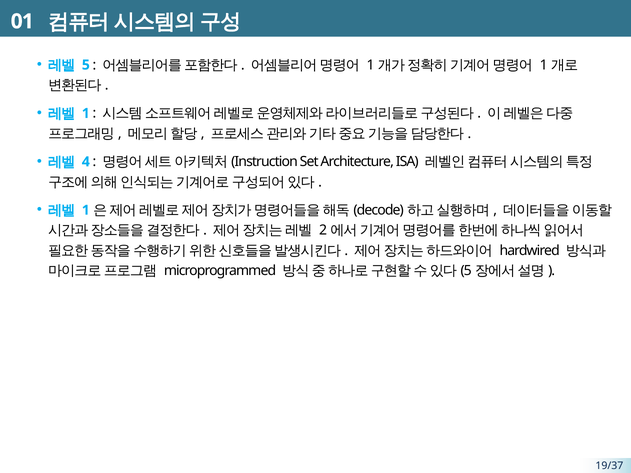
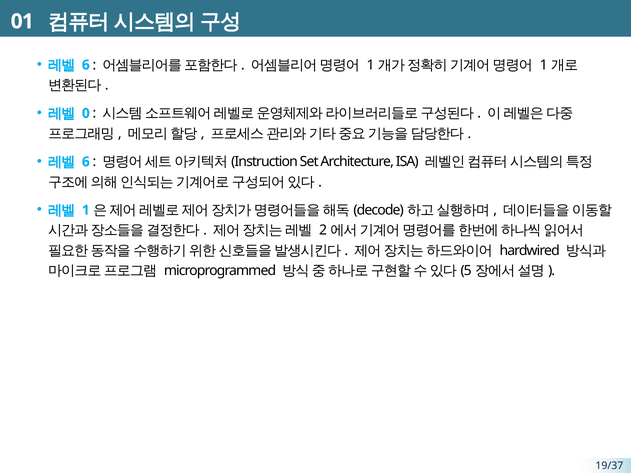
5 at (86, 65): 5 -> 6
1 at (86, 113): 1 -> 0
4 at (86, 162): 4 -> 6
